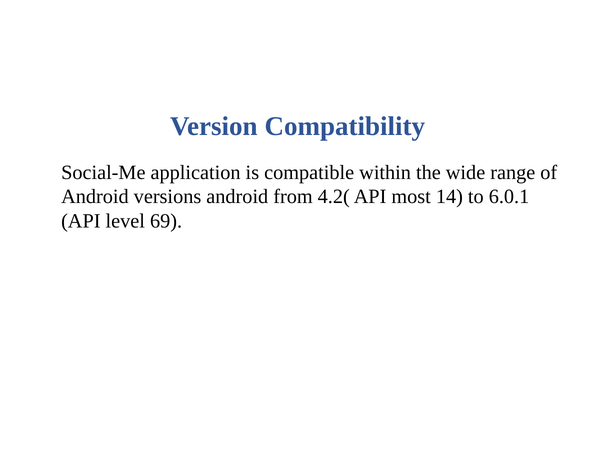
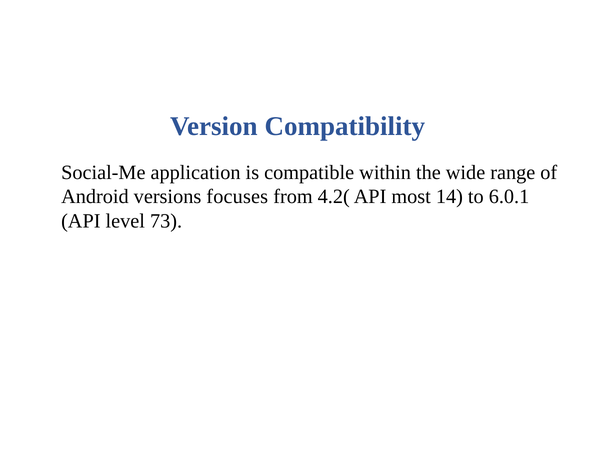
versions android: android -> focuses
69: 69 -> 73
